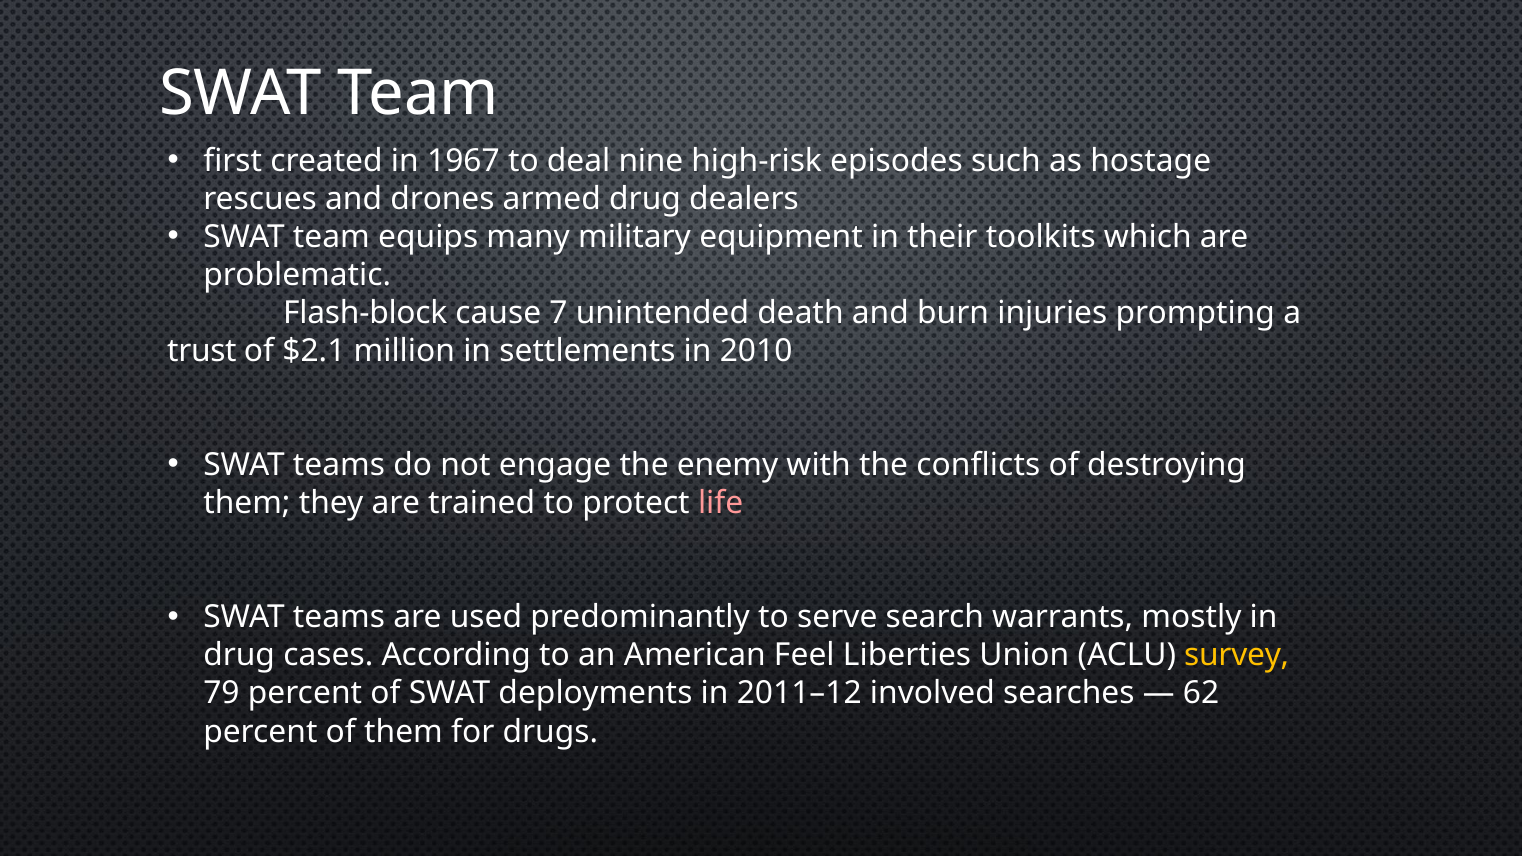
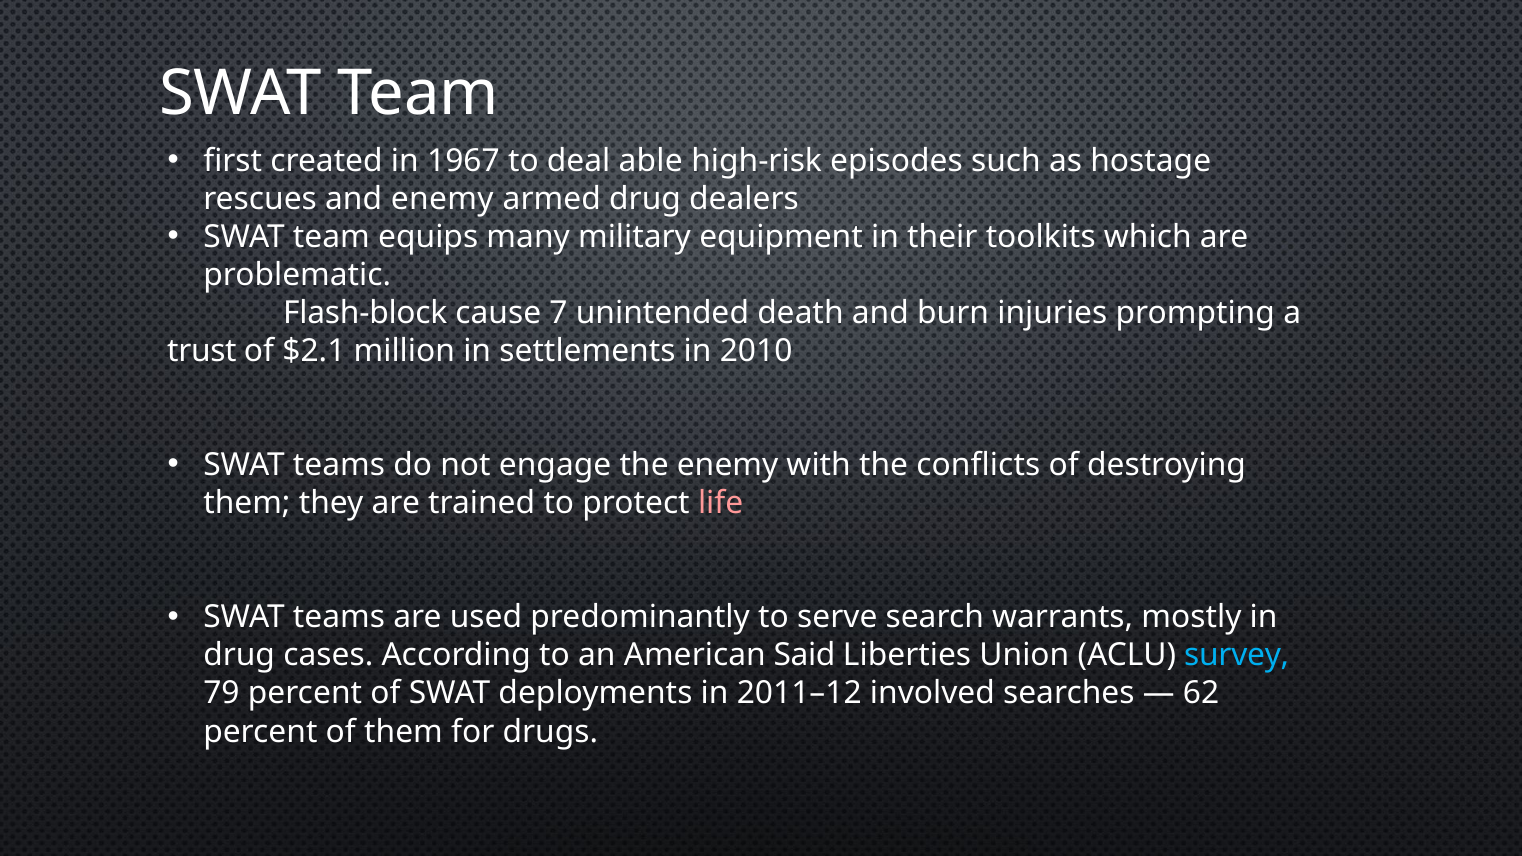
nine: nine -> able
and drones: drones -> enemy
Feel: Feel -> Said
survey colour: yellow -> light blue
